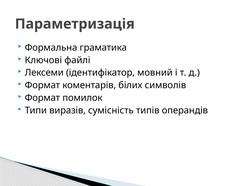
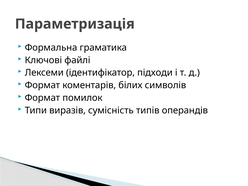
мовний: мовний -> підходи
